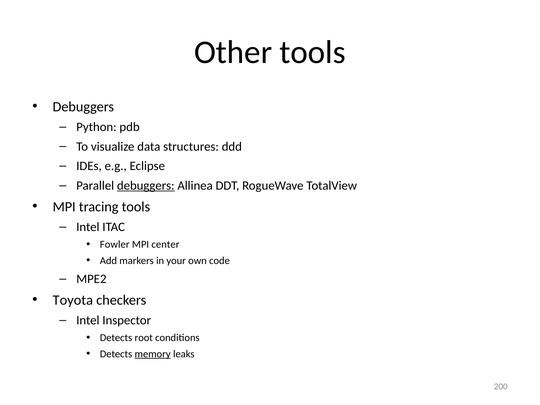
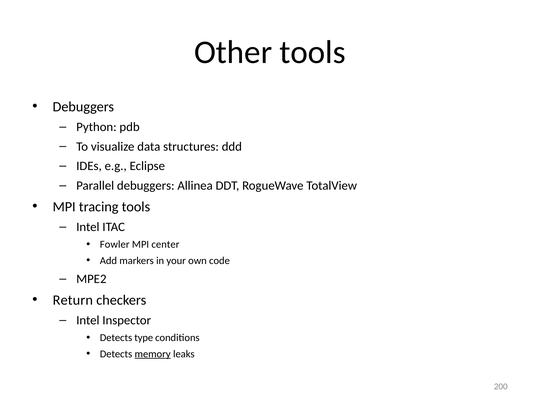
debuggers at (146, 186) underline: present -> none
Toyota: Toyota -> Return
root: root -> type
